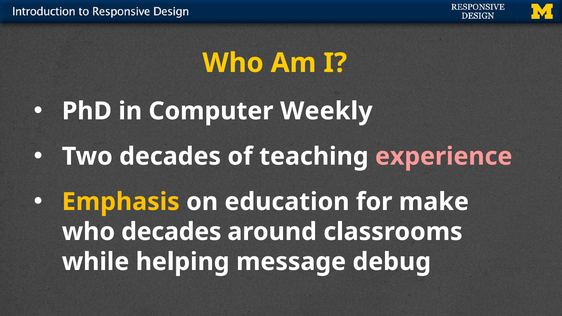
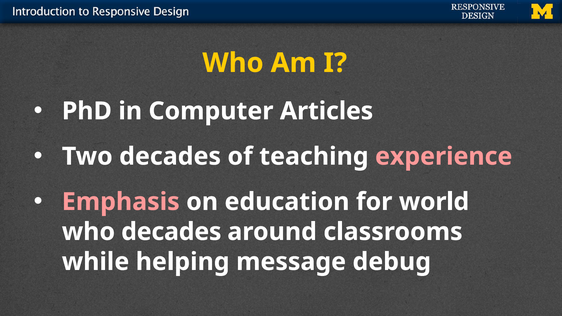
Weekly: Weekly -> Articles
Emphasis colour: yellow -> pink
make: make -> world
